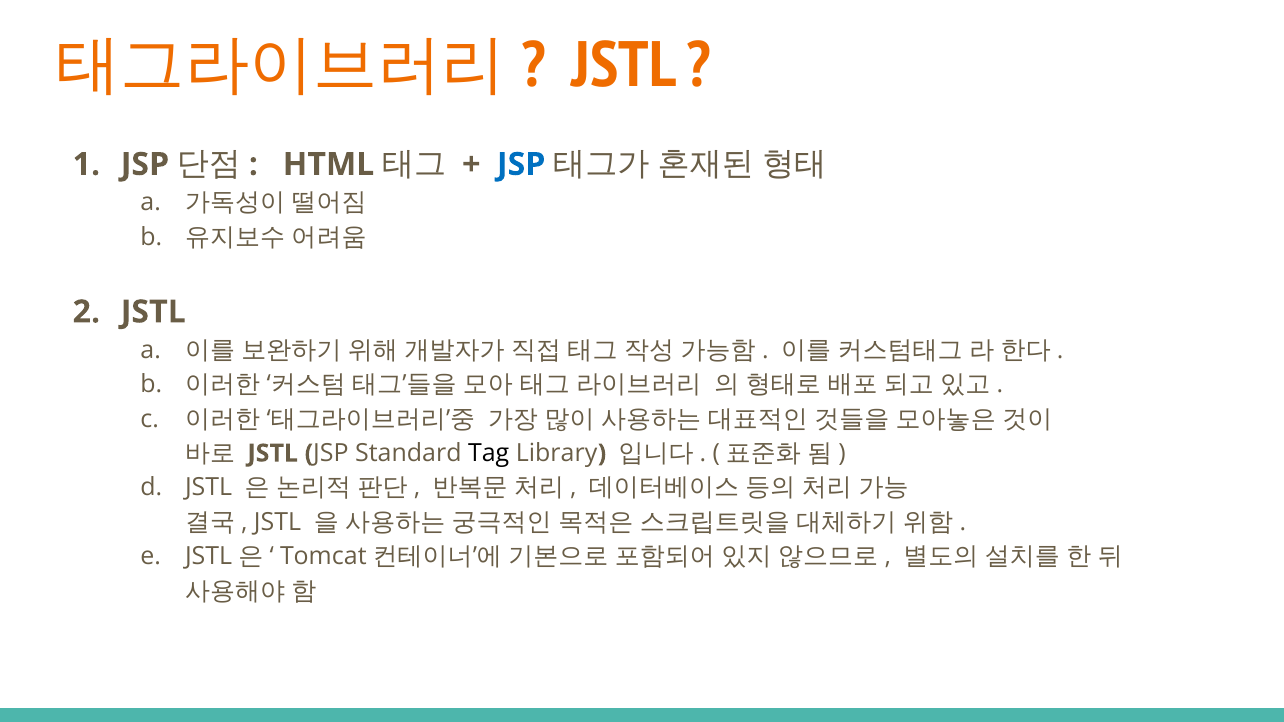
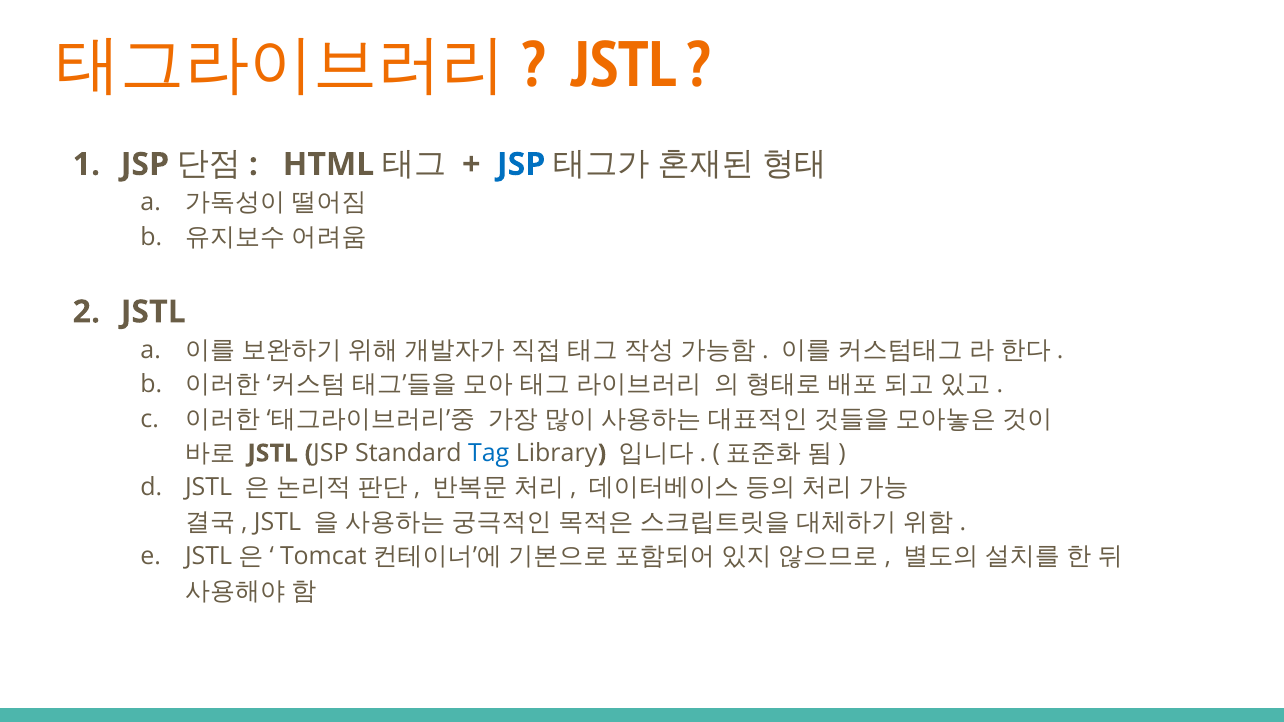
Tag colour: black -> blue
